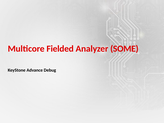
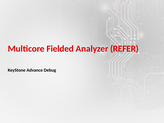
SOME: SOME -> REFER
